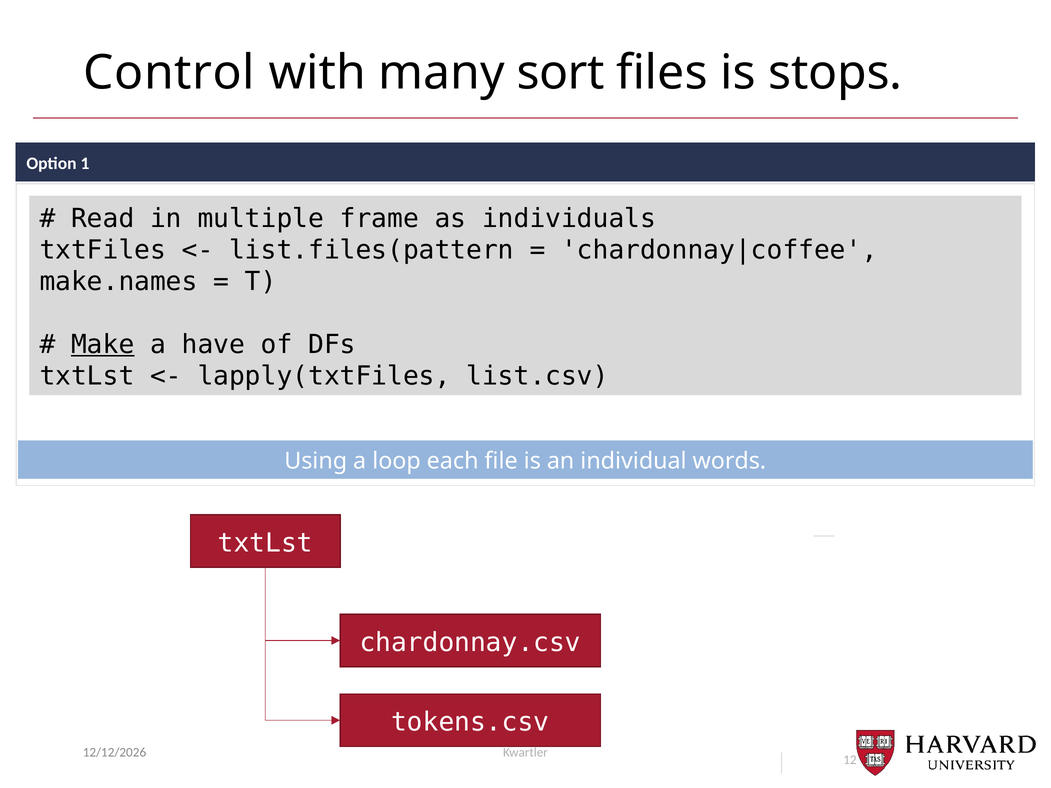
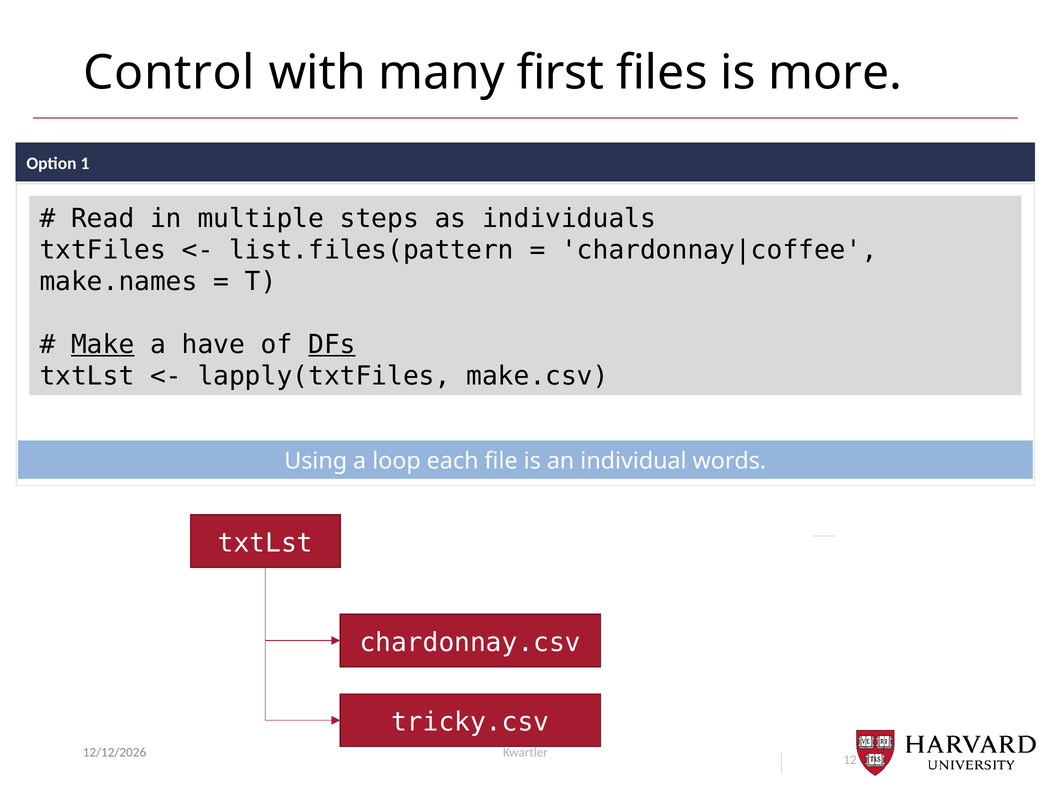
sort: sort -> first
stops: stops -> more
frame: frame -> steps
DFs underline: none -> present
list.csv: list.csv -> make.csv
tokens.csv: tokens.csv -> tricky.csv
